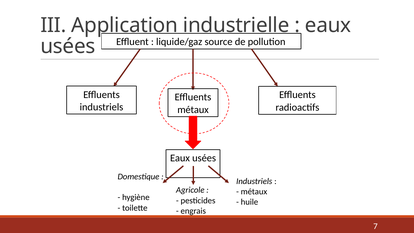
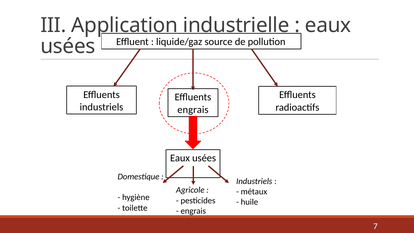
métaux at (193, 110): métaux -> engrais
